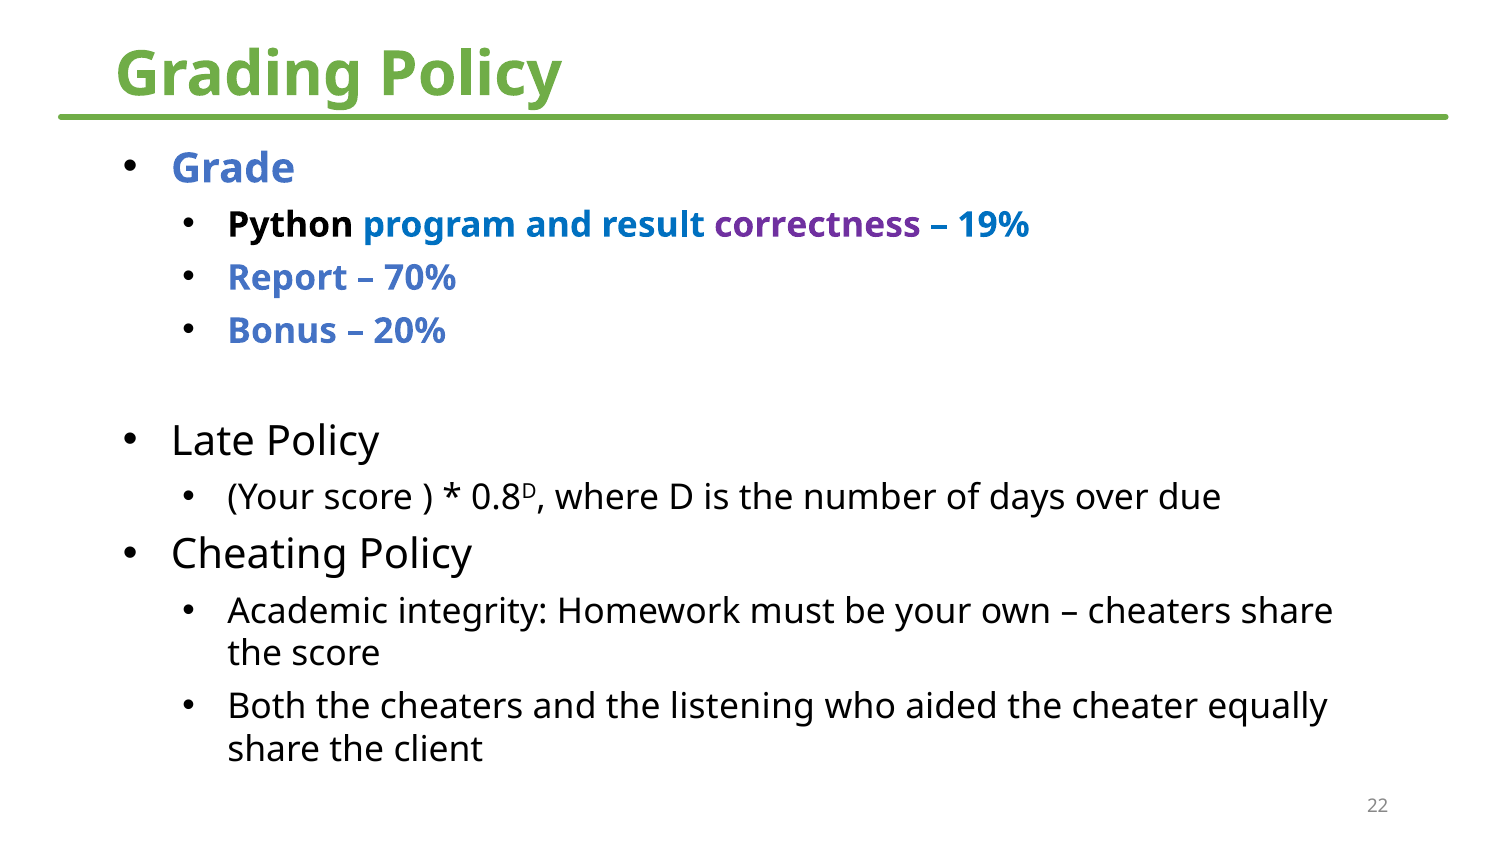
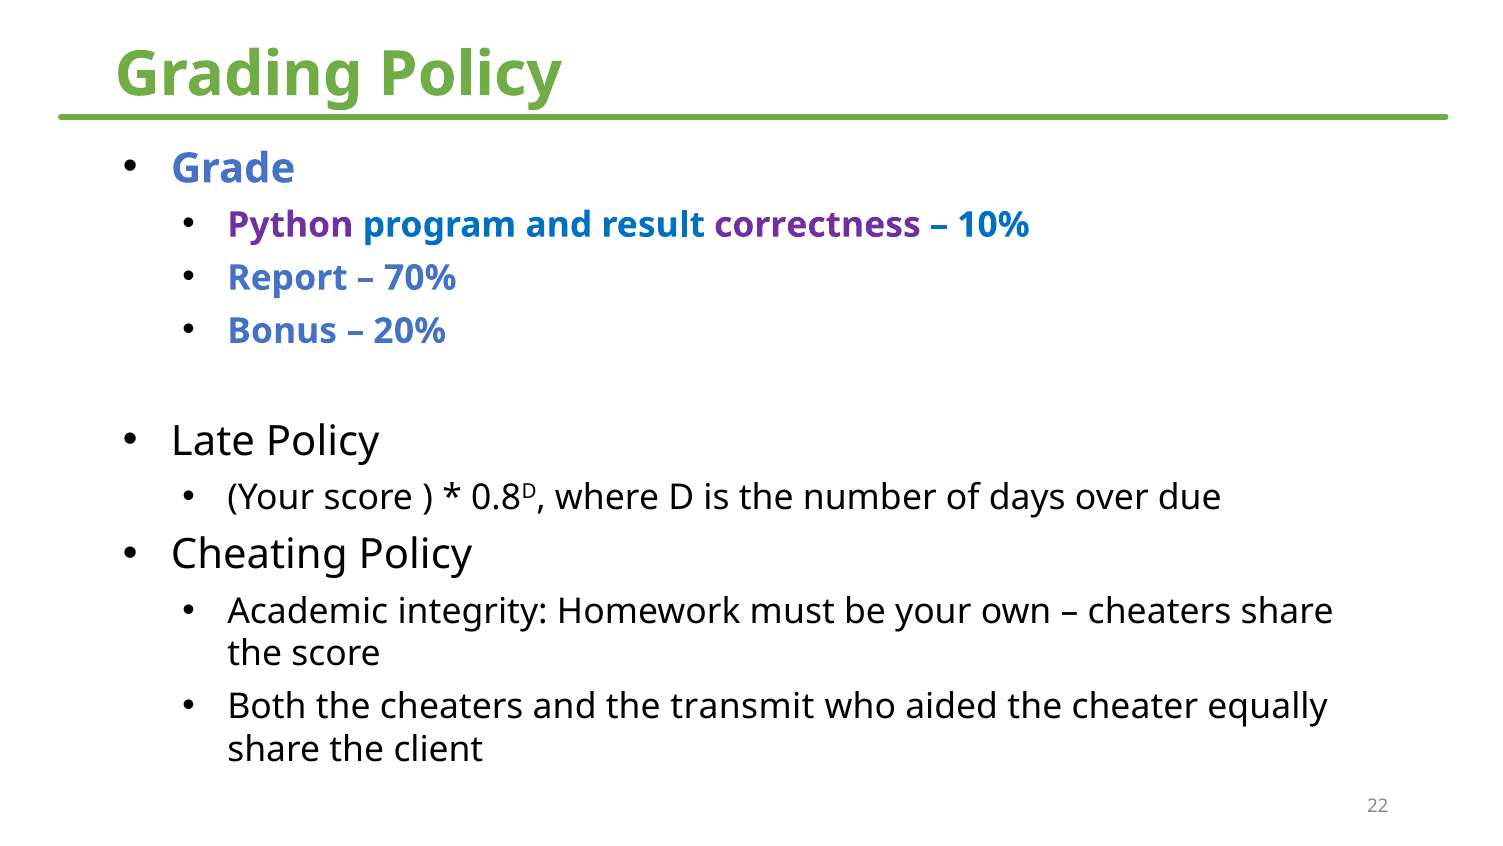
Python colour: black -> purple
19%: 19% -> 10%
listening: listening -> transmit
